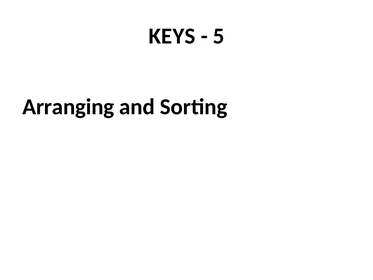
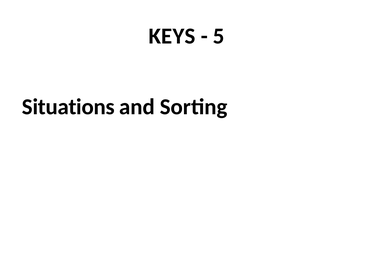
Arranging: Arranging -> Situations
